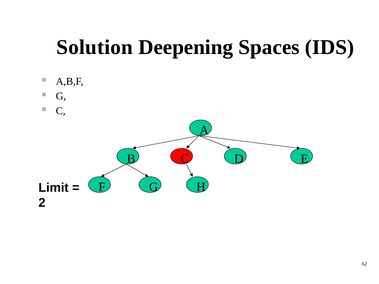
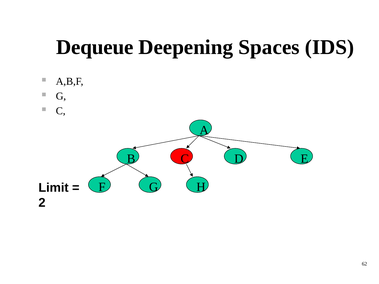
Solution: Solution -> Dequeue
